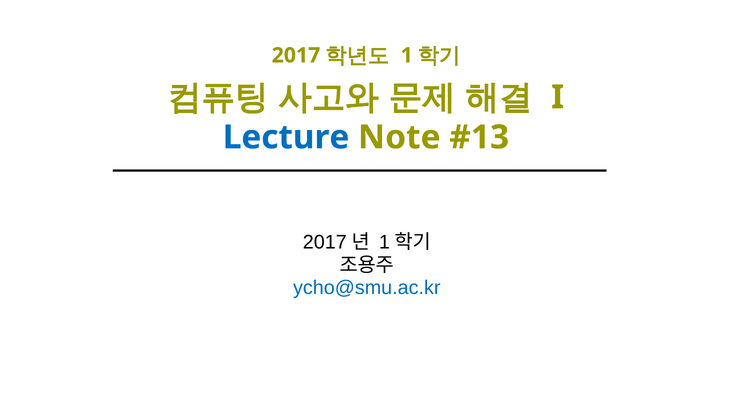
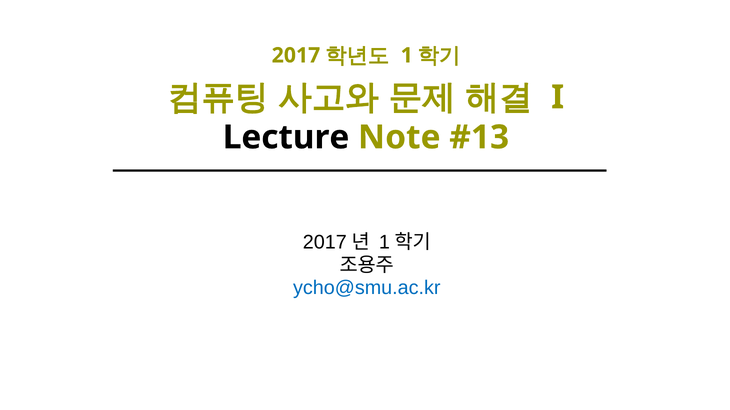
Lecture colour: blue -> black
